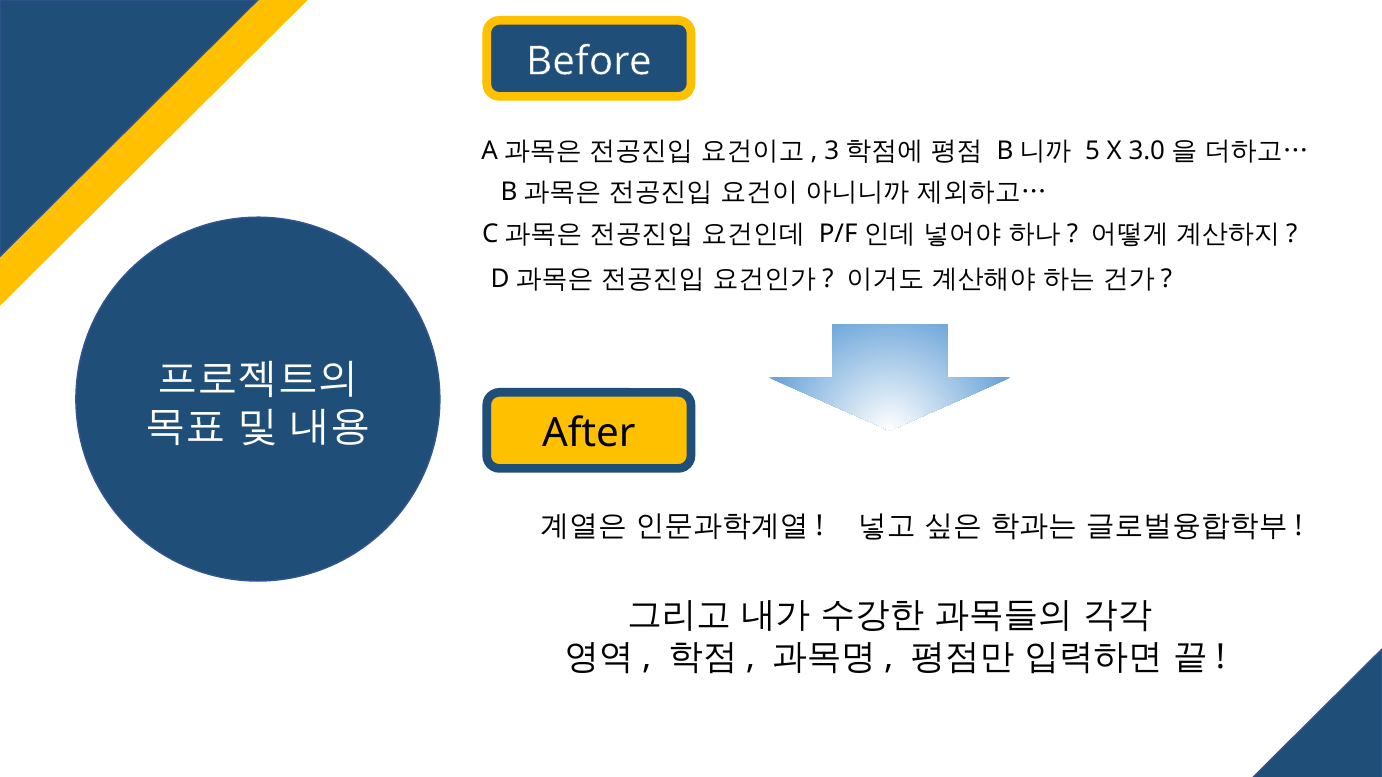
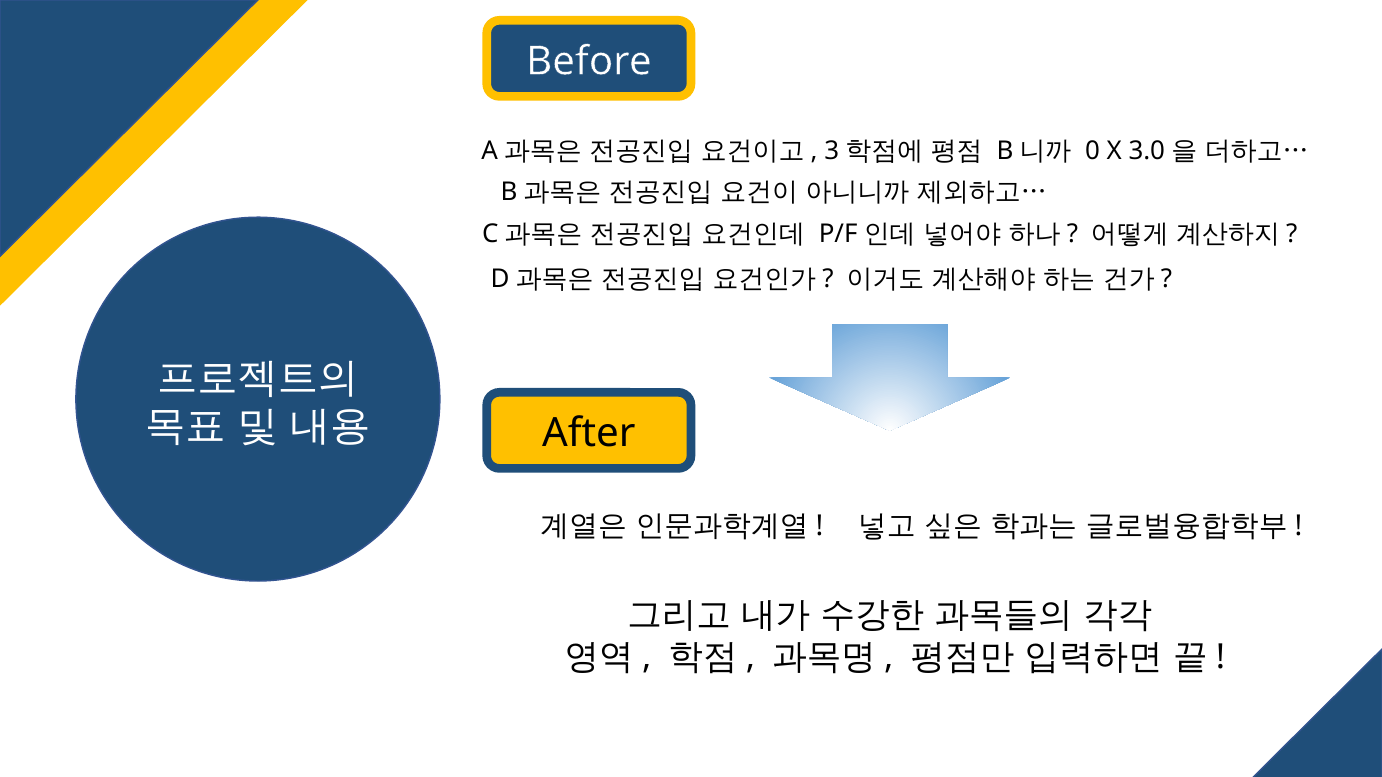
5: 5 -> 0
